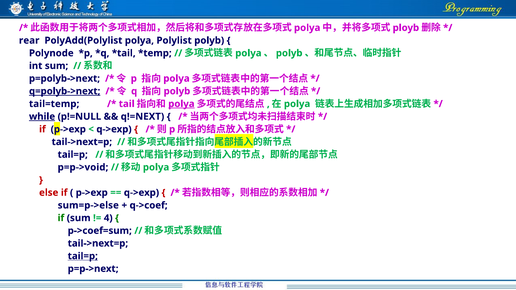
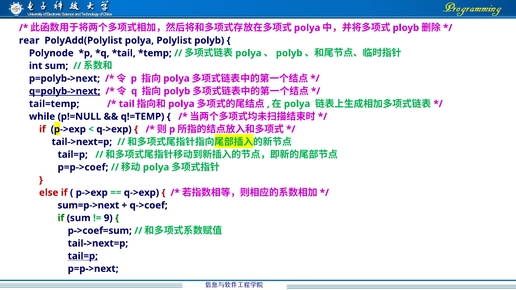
polya at (181, 104) underline: present -> none
while underline: present -> none
q!=NEXT: q!=NEXT -> q!=TEMP
p=p->void: p=p->void -> p=p->coef
sum=p->else: sum=p->else -> sum=p->next
4: 4 -> 9
